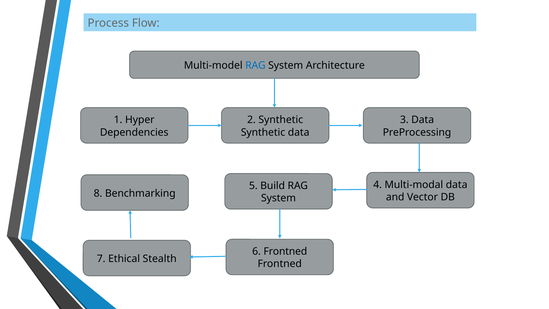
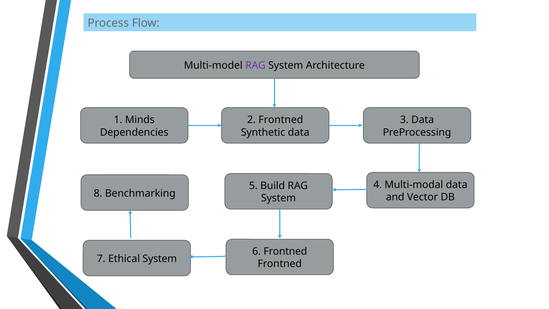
RAG at (255, 65) colour: blue -> purple
Hyper: Hyper -> Minds
2 Synthetic: Synthetic -> Frontned
Ethical Stealth: Stealth -> System
